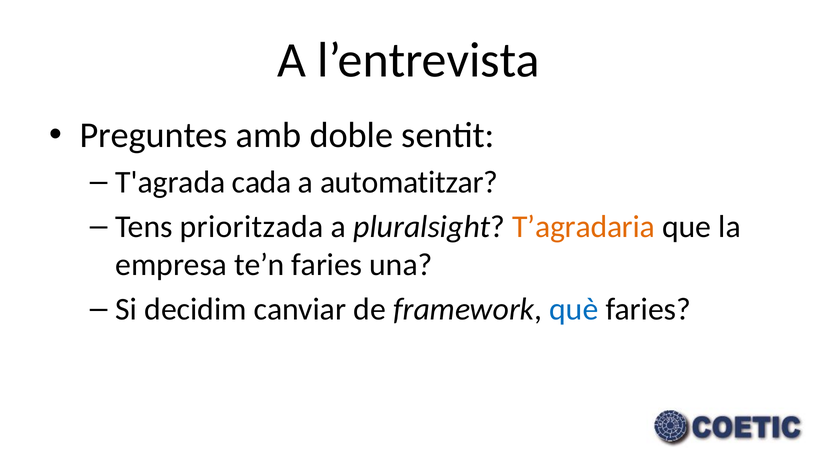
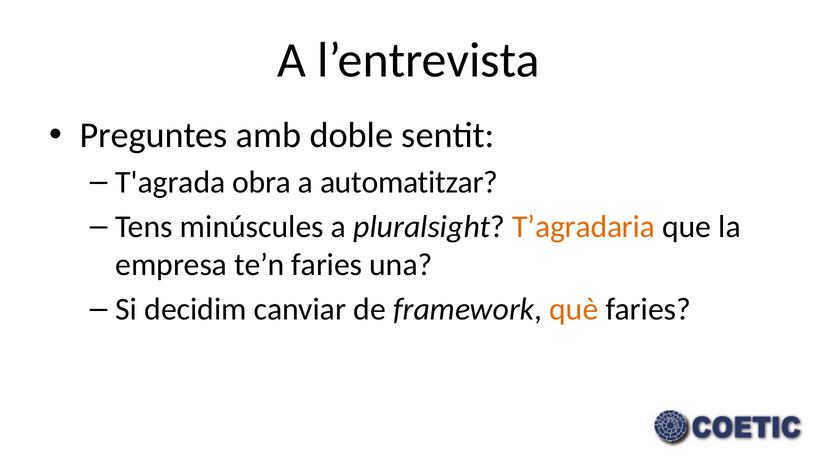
cada: cada -> obra
prioritzada: prioritzada -> minúscules
què colour: blue -> orange
